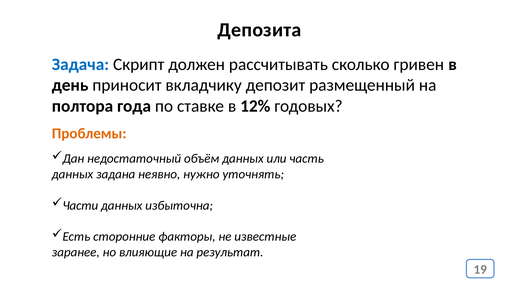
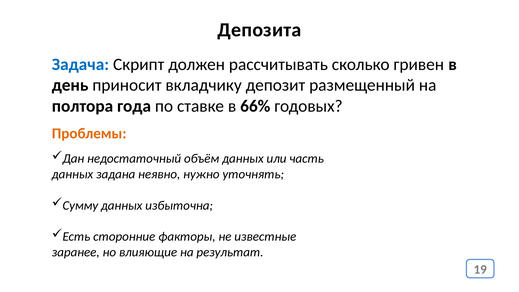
12%: 12% -> 66%
Части: Части -> Сумму
